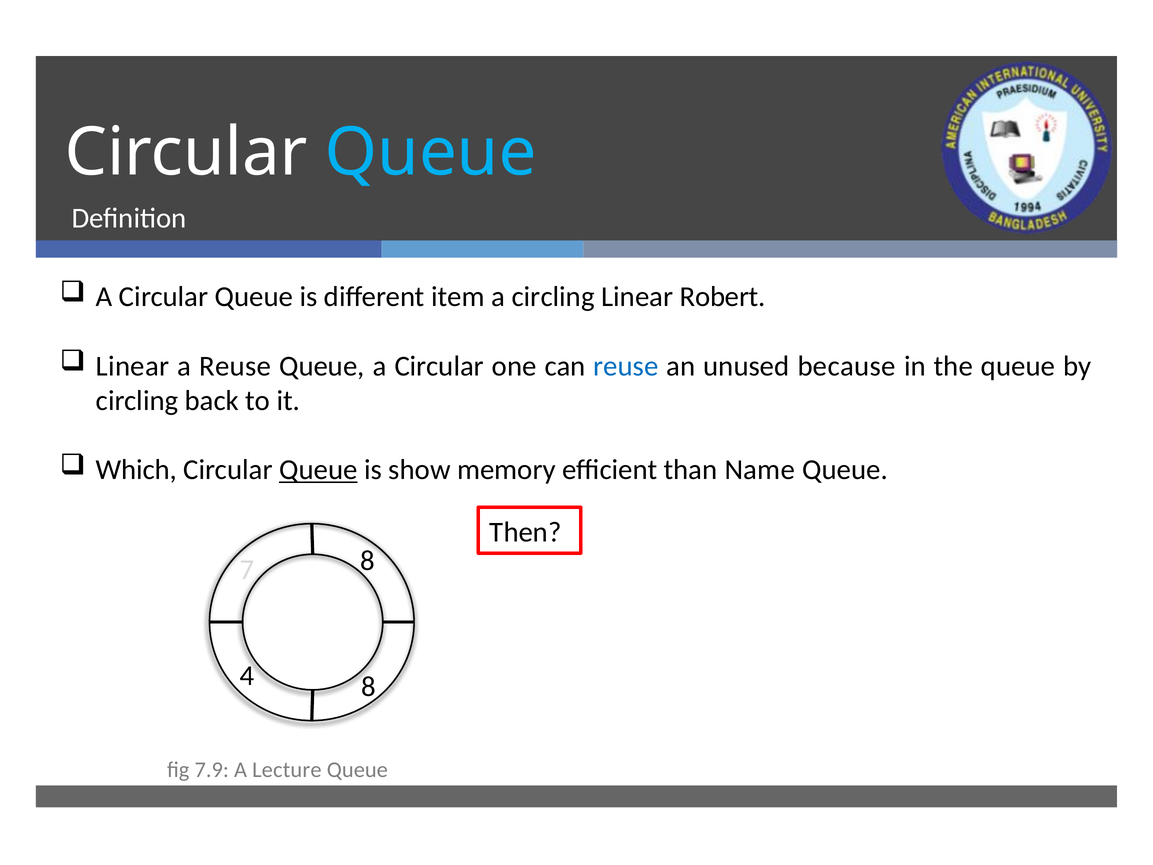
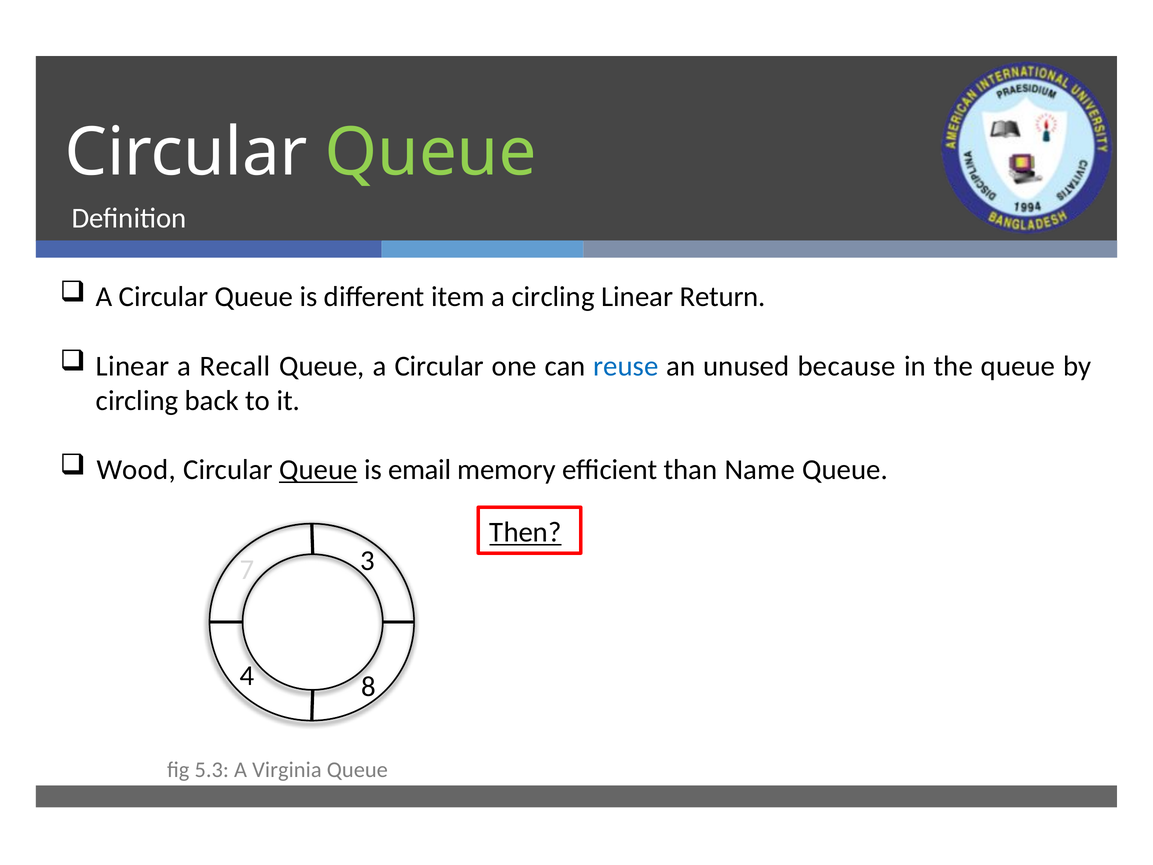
Queue at (431, 152) colour: light blue -> light green
Robert: Robert -> Return
a Reuse: Reuse -> Recall
Which: Which -> Wood
show: show -> email
Then underline: none -> present
7 8: 8 -> 3
7.9: 7.9 -> 5.3
Lecture: Lecture -> Virginia
